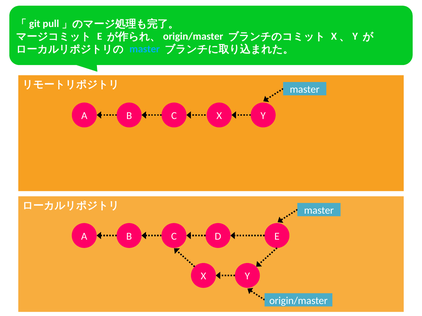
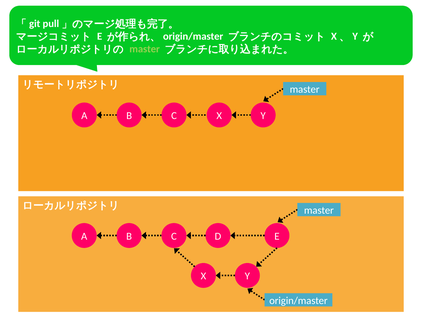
master at (145, 49) colour: light blue -> light green
